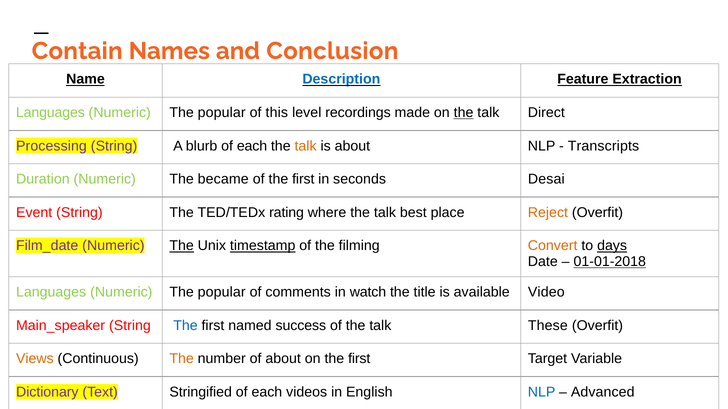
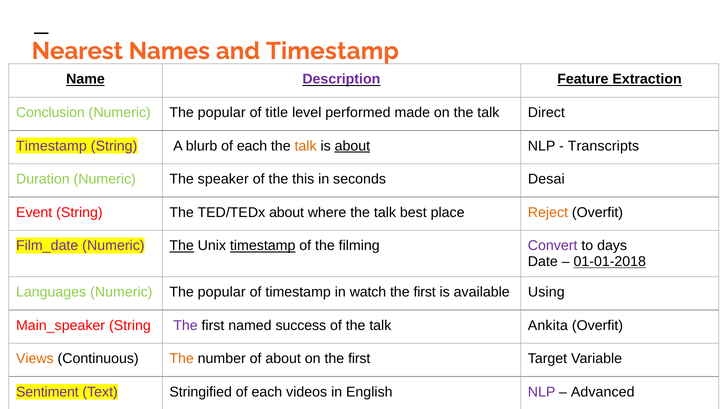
Contain: Contain -> Nearest
and Conclusion: Conclusion -> Timestamp
Description colour: blue -> purple
Languages at (50, 113): Languages -> Conclusion
this: this -> title
recordings: recordings -> performed
the at (464, 113) underline: present -> none
Processing at (51, 146): Processing -> Timestamp
about at (352, 146) underline: none -> present
became: became -> speaker
of the first: first -> this
TED/TEDx rating: rating -> about
Convert colour: orange -> purple
days underline: present -> none
of comments: comments -> timestamp
title at (425, 292): title -> first
Video: Video -> Using
The at (185, 326) colour: blue -> purple
These: These -> Ankita
Dictionary: Dictionary -> Sentiment
NLP at (542, 392) colour: blue -> purple
